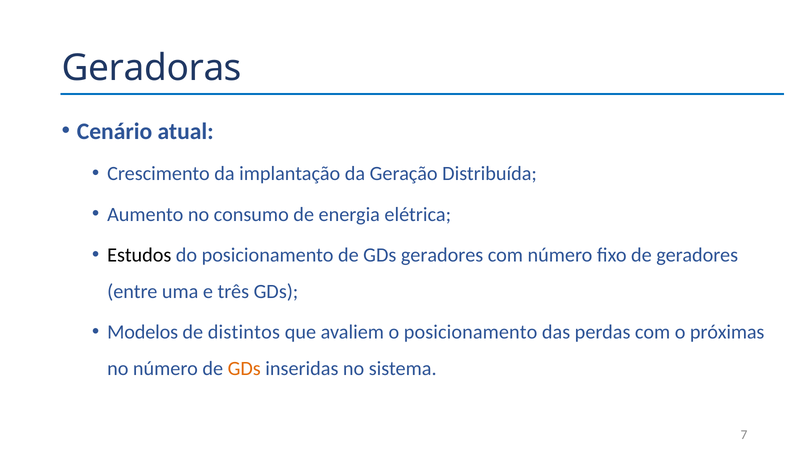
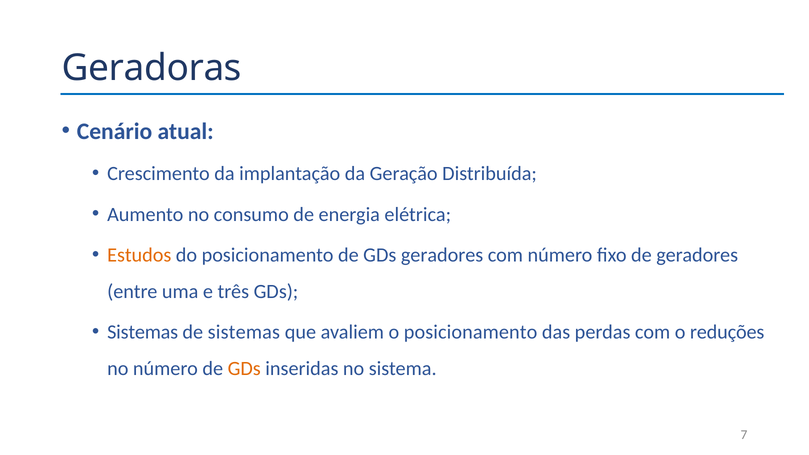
Estudos colour: black -> orange
Modelos at (143, 332): Modelos -> Sistemas
de distintos: distintos -> sistemas
próximas: próximas -> reduções
